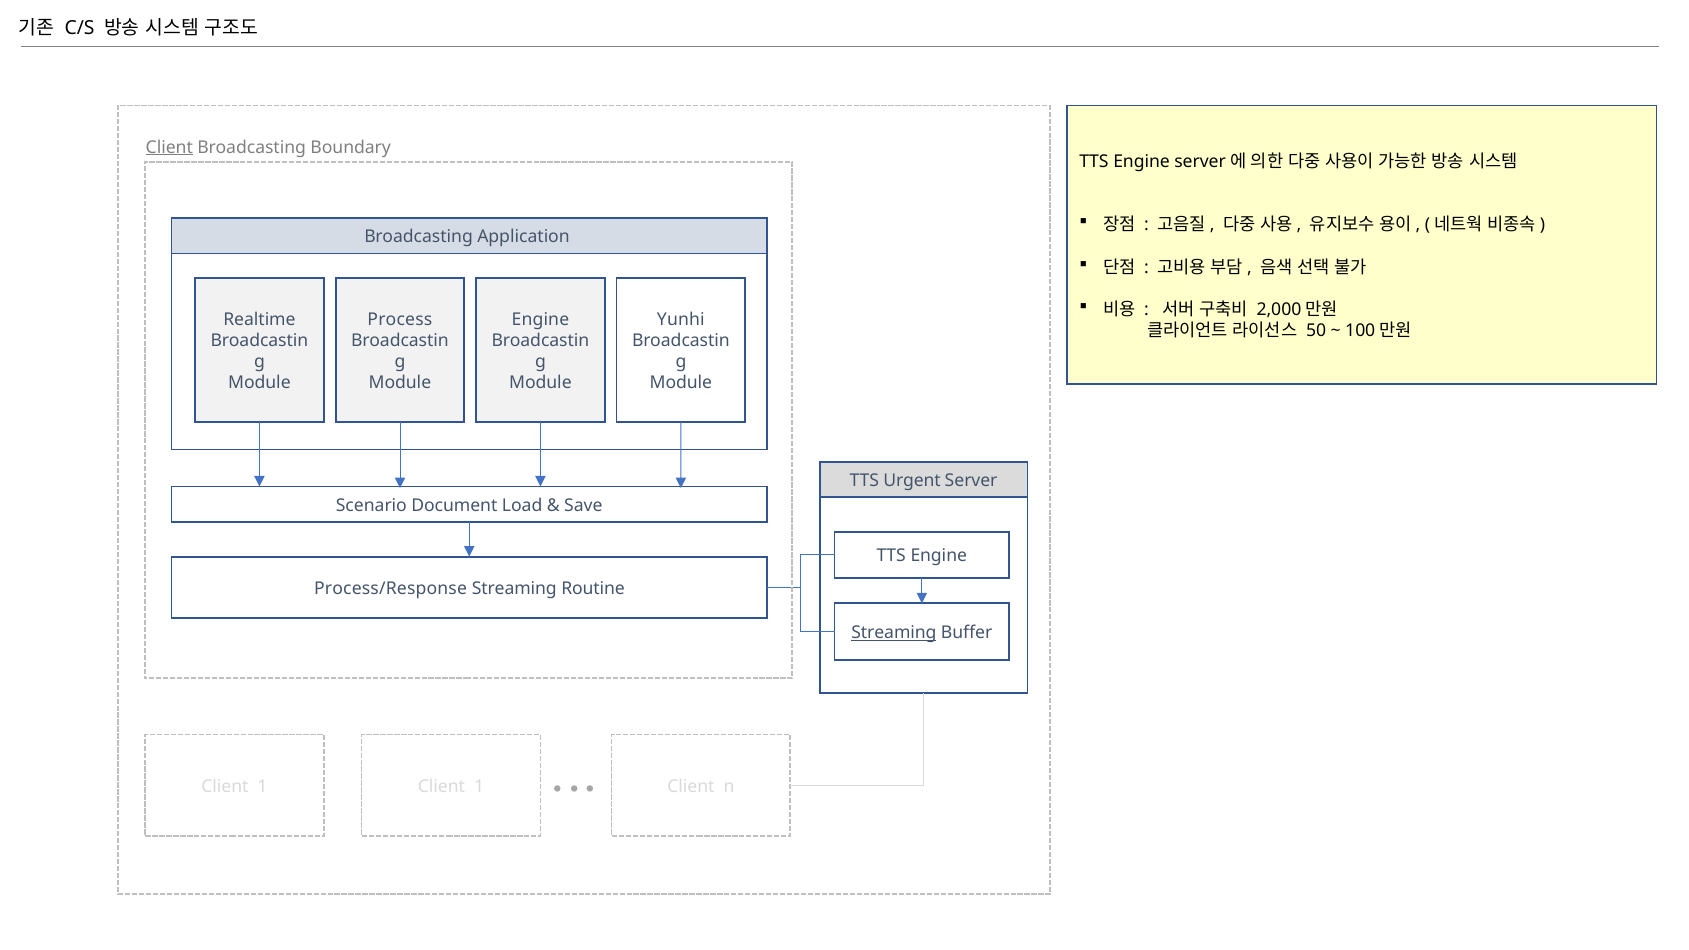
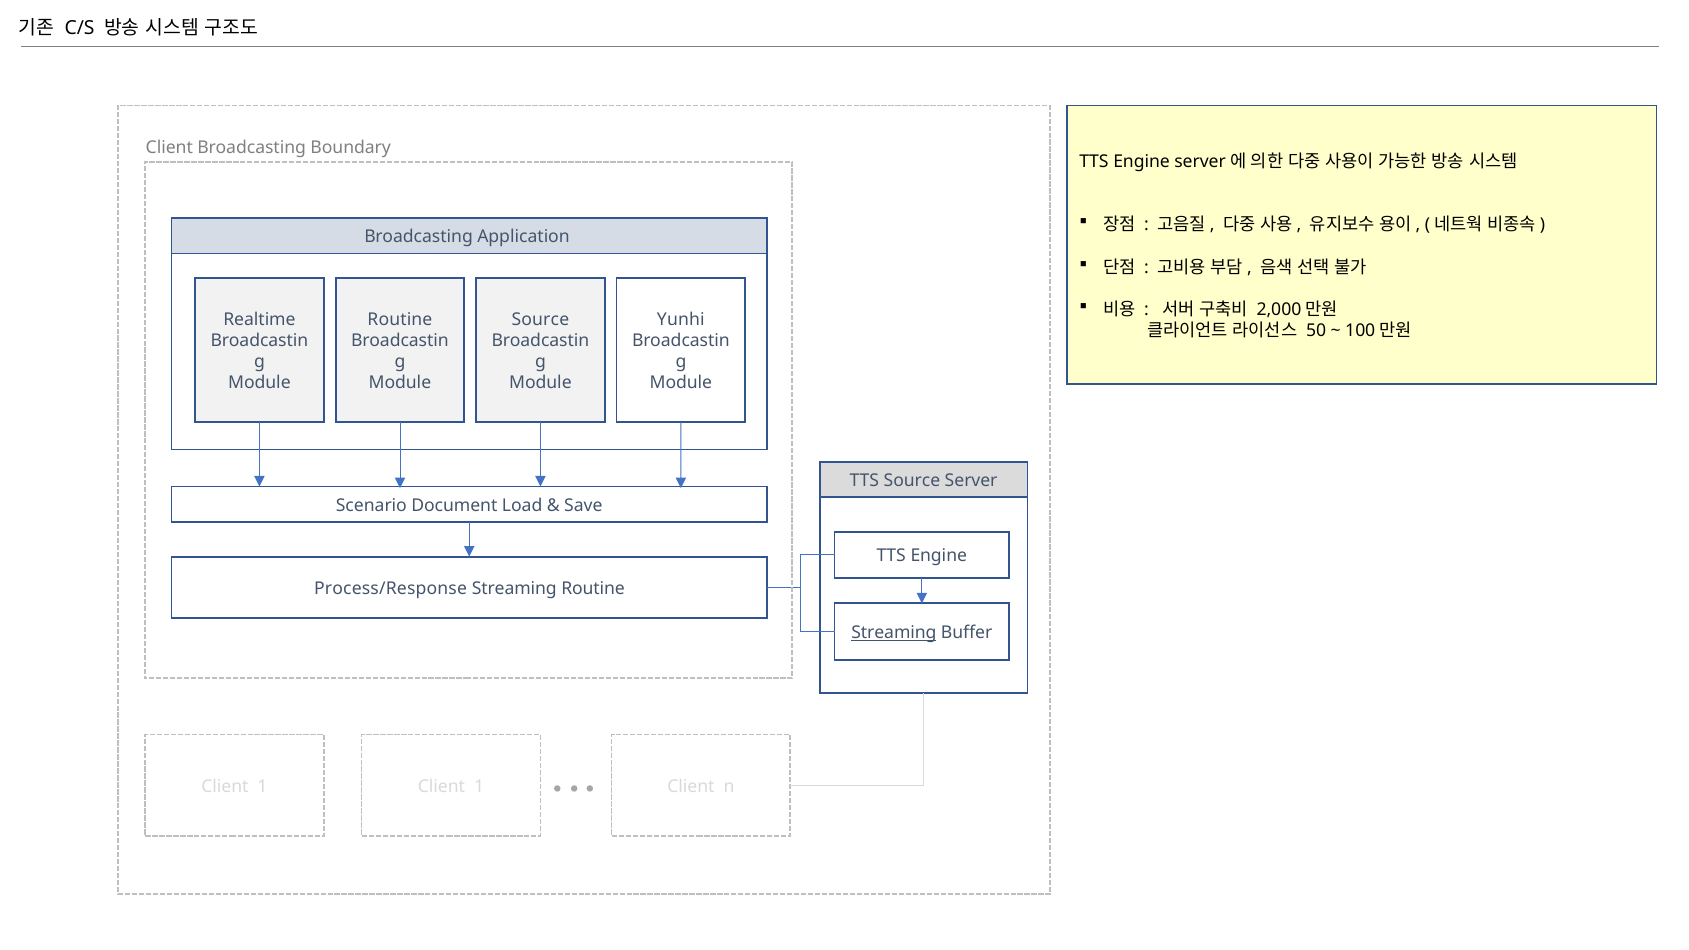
Client at (169, 147) underline: present -> none
Process at (400, 320): Process -> Routine
Engine at (540, 320): Engine -> Source
TTS Urgent: Urgent -> Source
